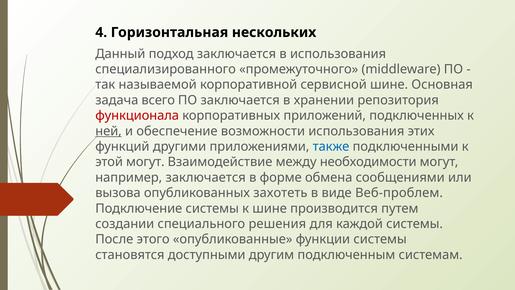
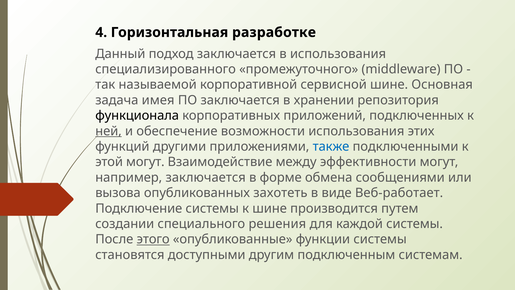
нескольких: нескольких -> разработке
всего: всего -> имея
функционала colour: red -> black
необходимости: необходимости -> эффективности
Веб-проблем: Веб-проблем -> Веб-работает
этого underline: none -> present
